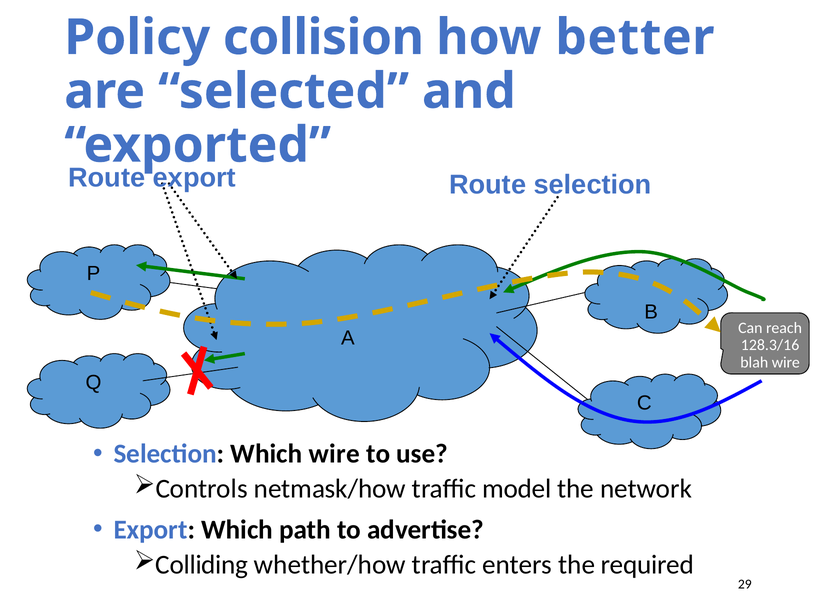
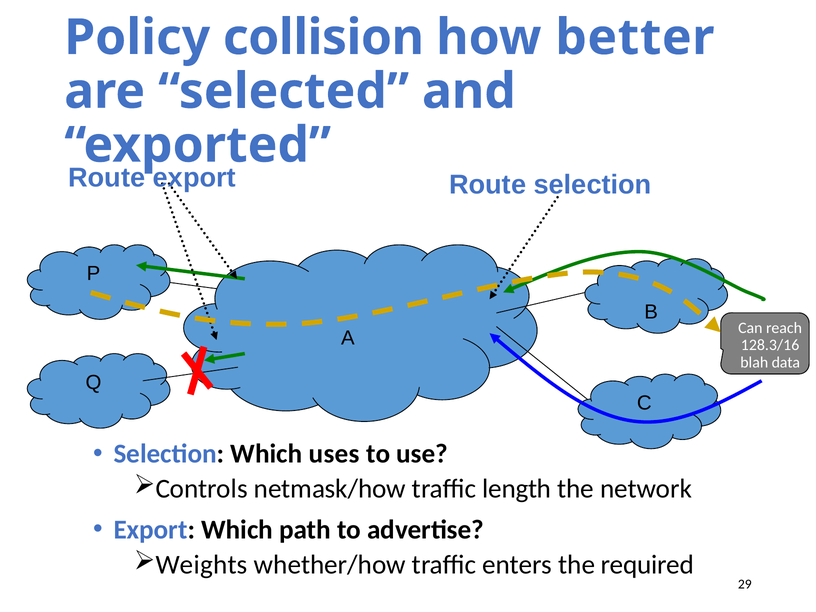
wire at (786, 362): wire -> data
Which wire: wire -> uses
model: model -> length
Colliding: Colliding -> Weights
